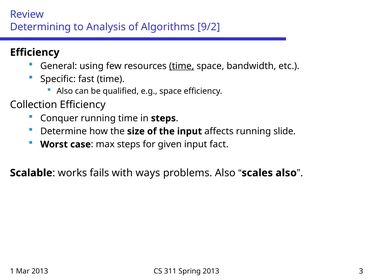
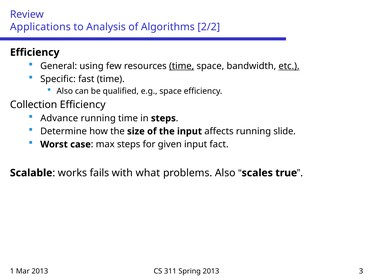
Determining: Determining -> Applications
9/2: 9/2 -> 2/2
etc underline: none -> present
Conquer: Conquer -> Advance
ways: ways -> what
scales also: also -> true
